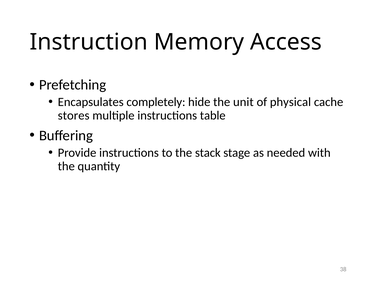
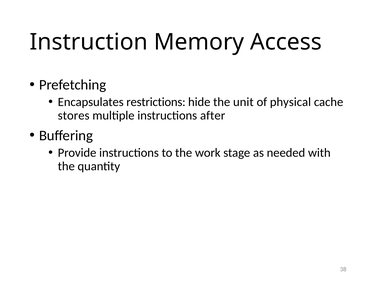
completely: completely -> restrictions
table: table -> after
stack: stack -> work
